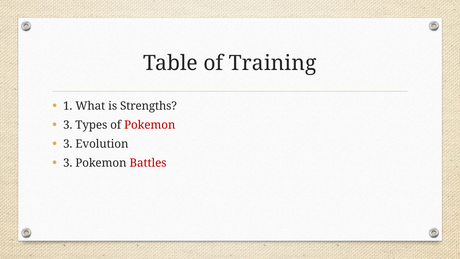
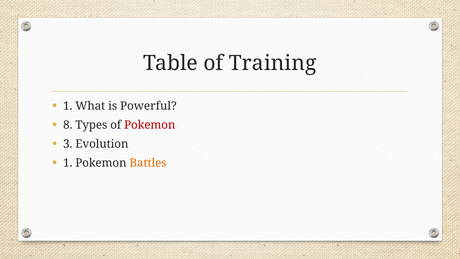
Strengths: Strengths -> Powerful
3 at (68, 125): 3 -> 8
3 at (68, 163): 3 -> 1
Battles colour: red -> orange
